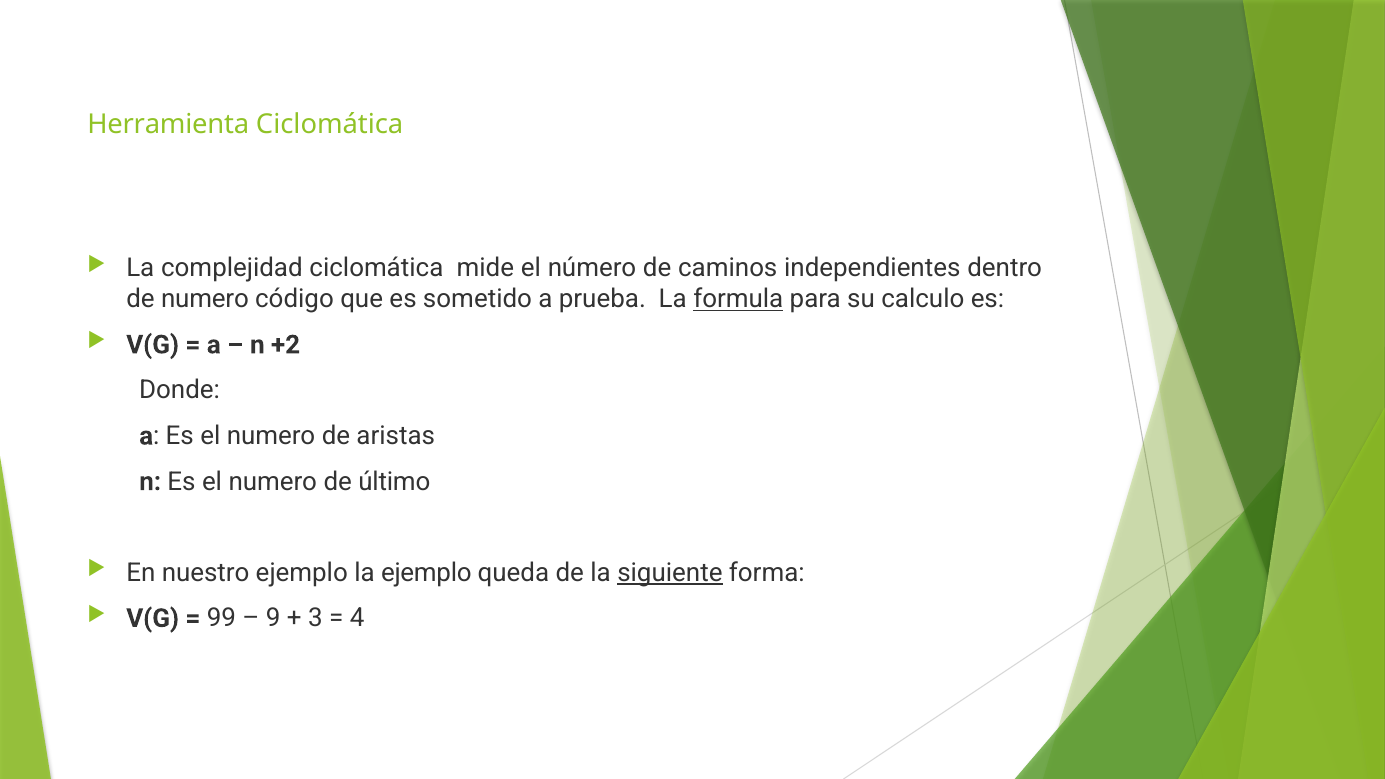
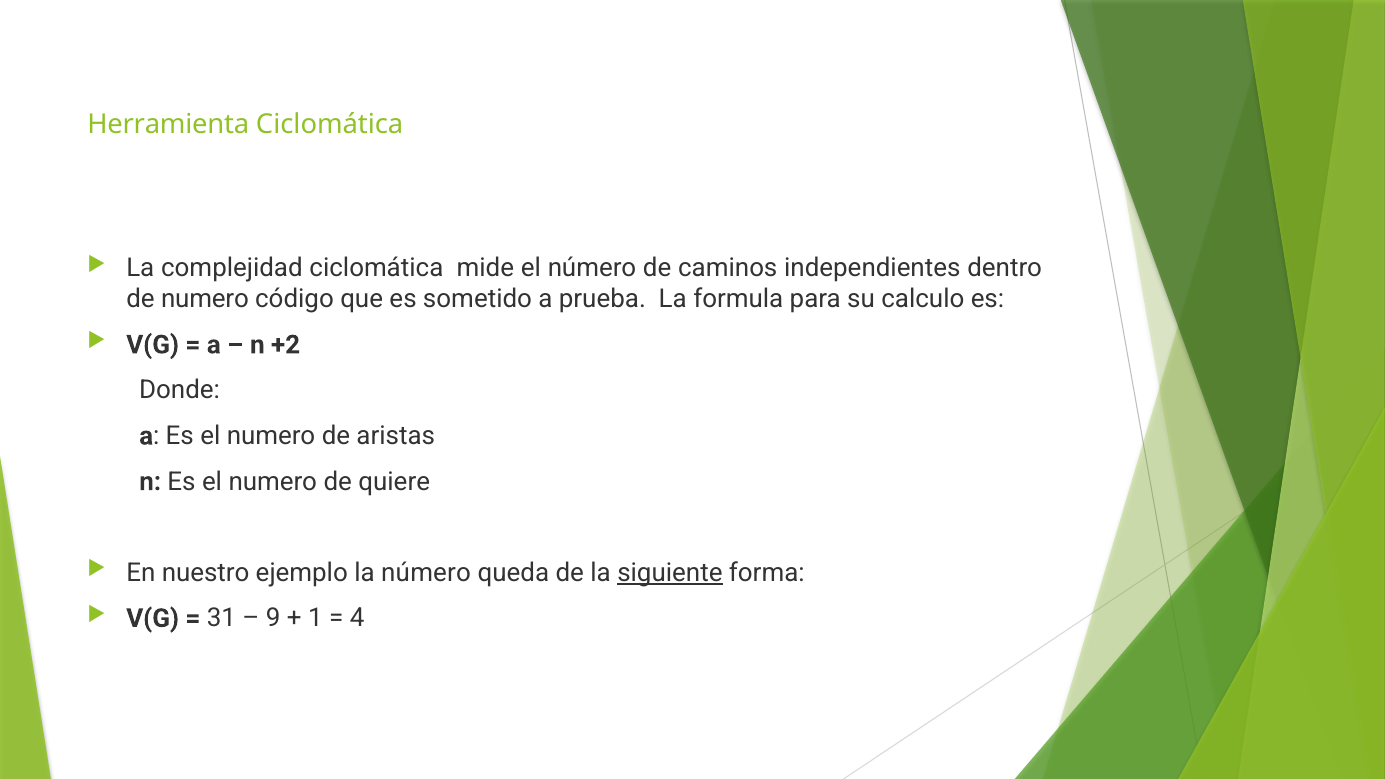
formula underline: present -> none
último: último -> quiere
la ejemplo: ejemplo -> número
99: 99 -> 31
3: 3 -> 1
